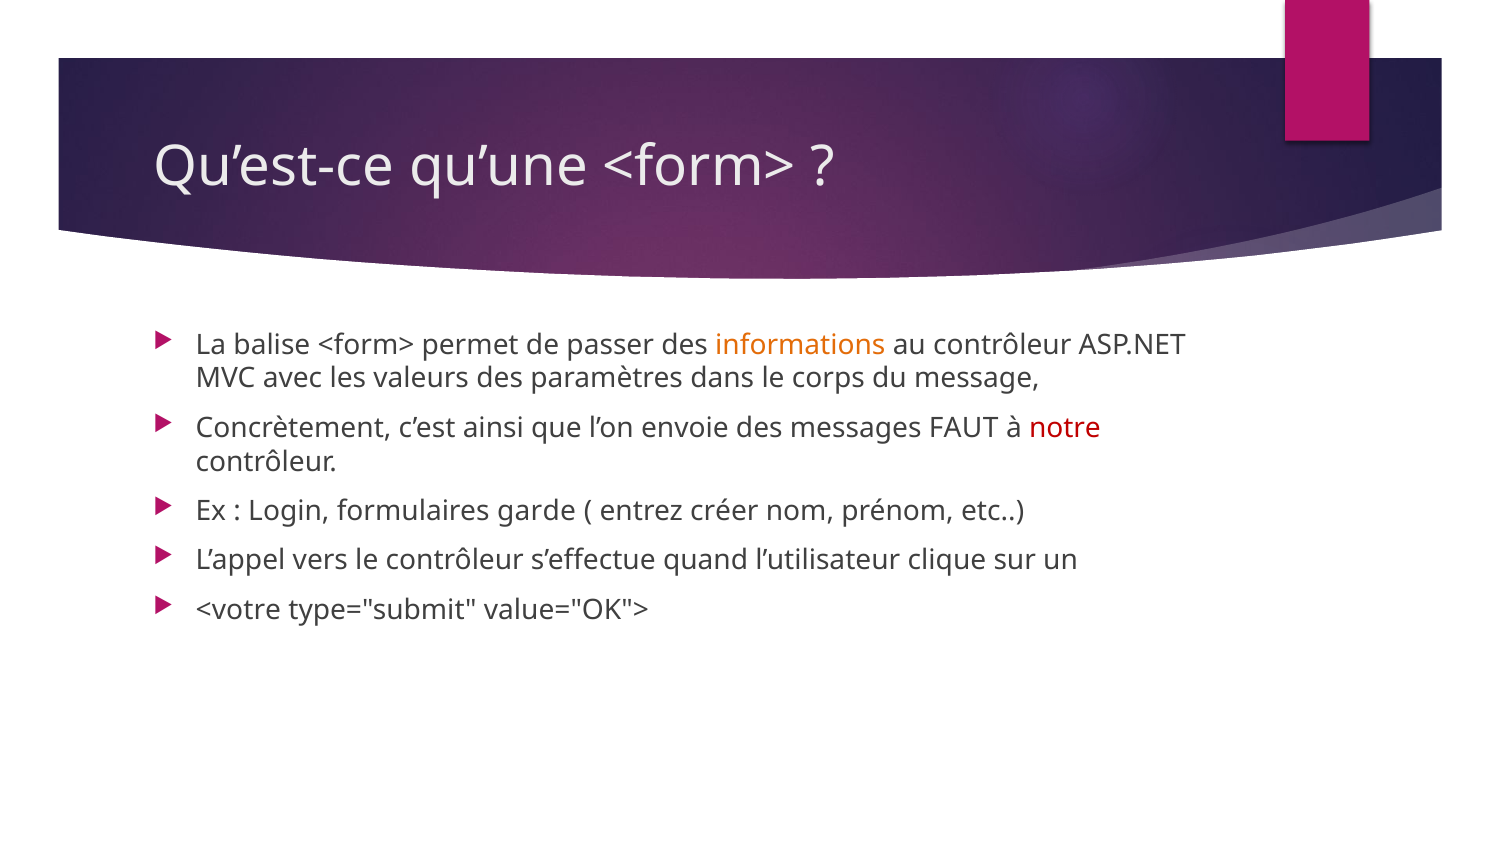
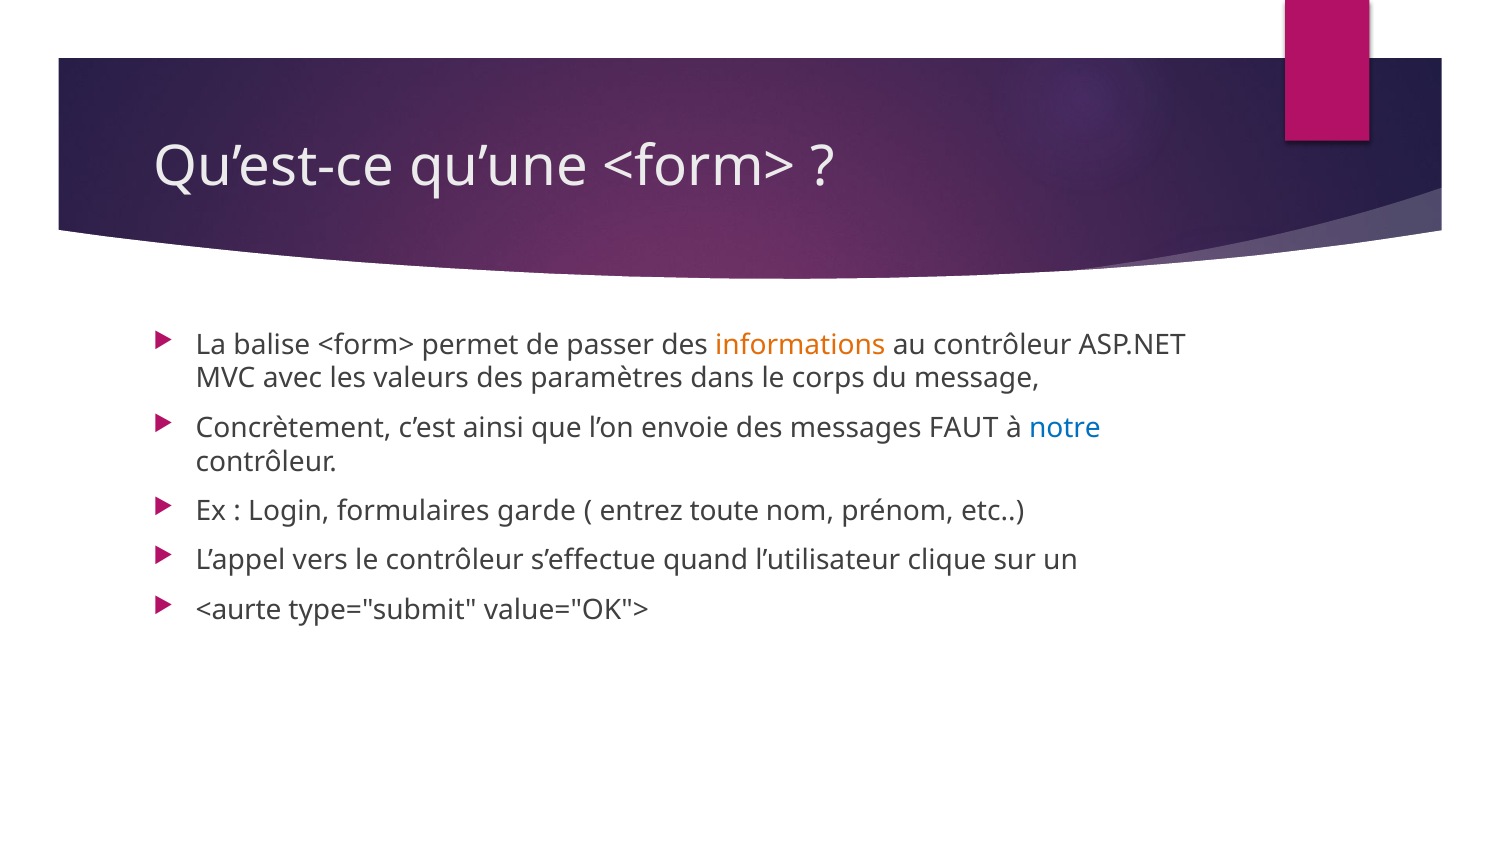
notre colour: red -> blue
créer: créer -> toute
<votre: <votre -> <aurte
